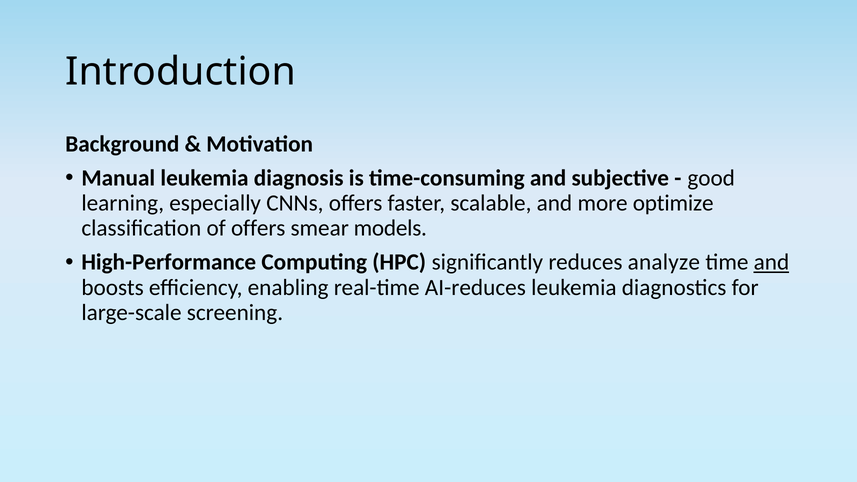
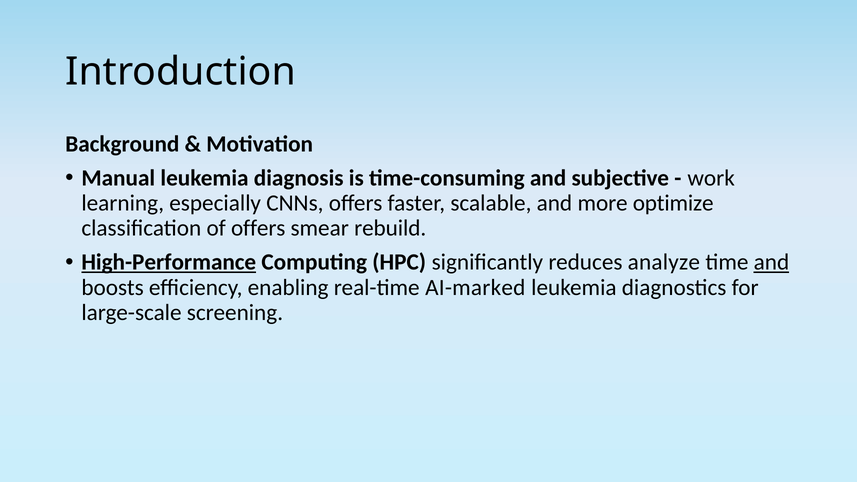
good: good -> work
models: models -> rebuild
High-Performance underline: none -> present
AI-reduces: AI-reduces -> AI-marked
